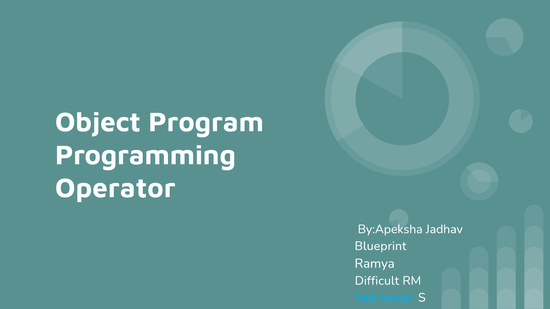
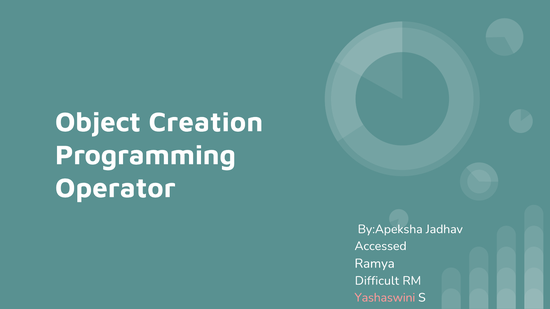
Program: Program -> Creation
Blueprint: Blueprint -> Accessed
Yashaswini colour: light blue -> pink
